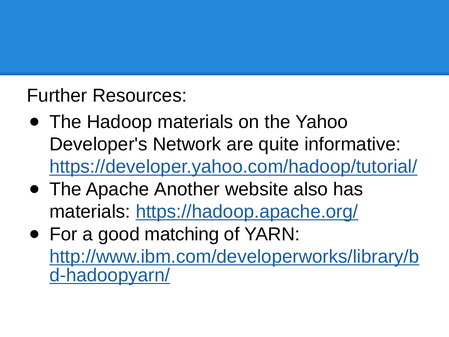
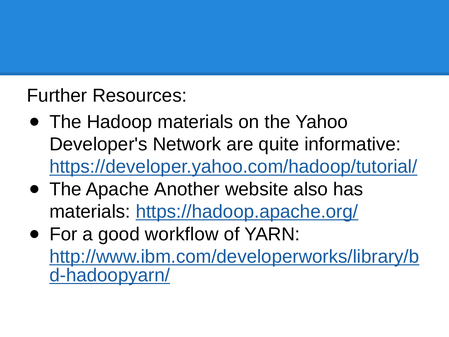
matching: matching -> workflow
